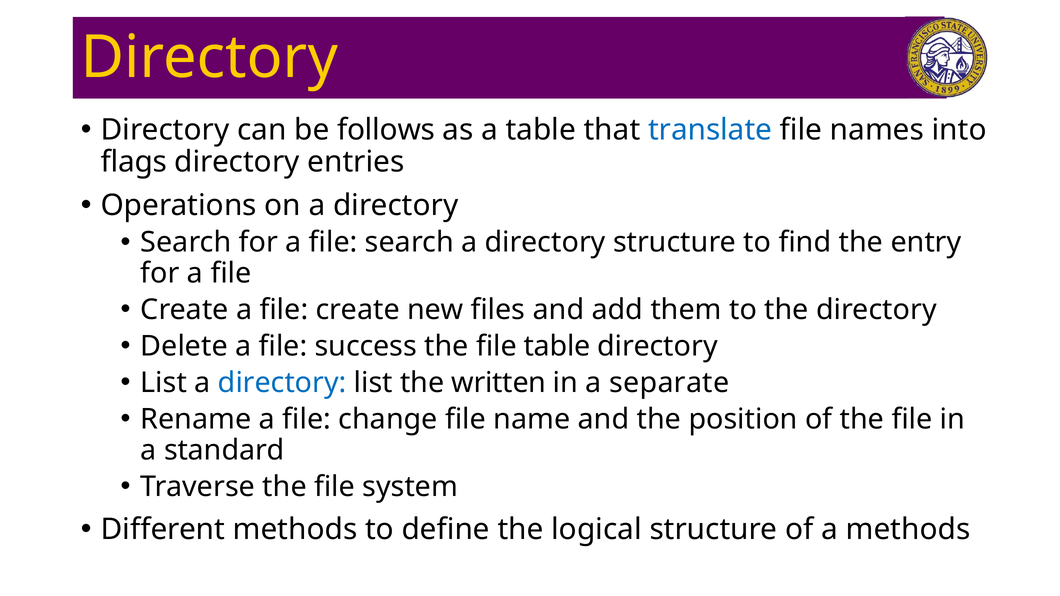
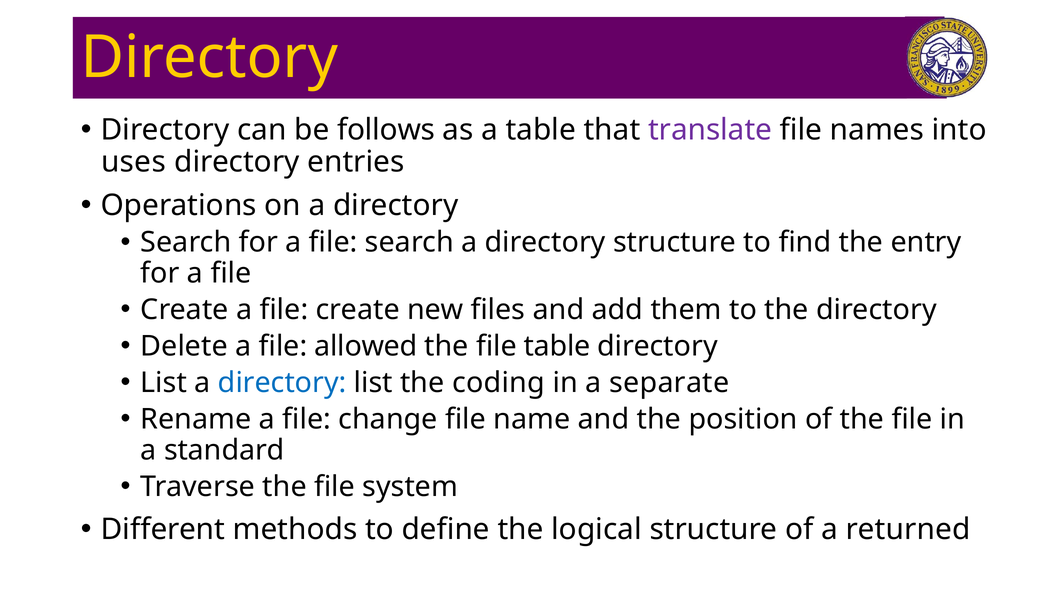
translate colour: blue -> purple
flags: flags -> uses
success: success -> allowed
written: written -> coding
a methods: methods -> returned
